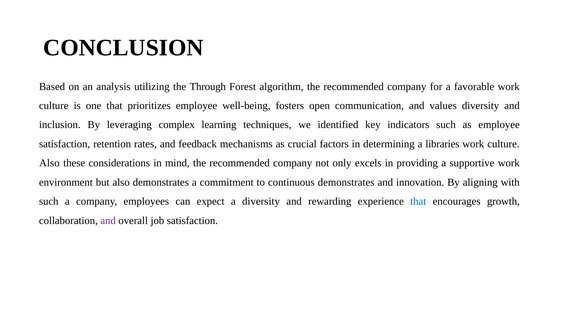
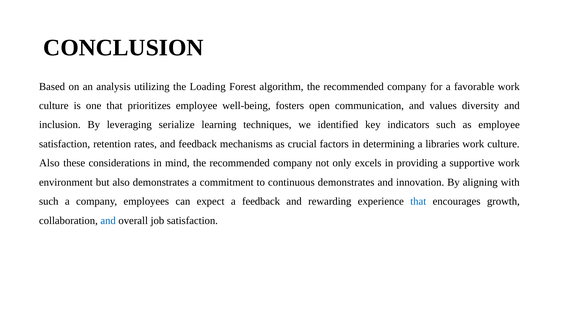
Through: Through -> Loading
complex: complex -> serialize
a diversity: diversity -> feedback
and at (108, 221) colour: purple -> blue
